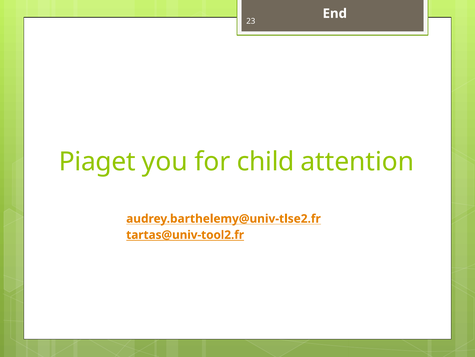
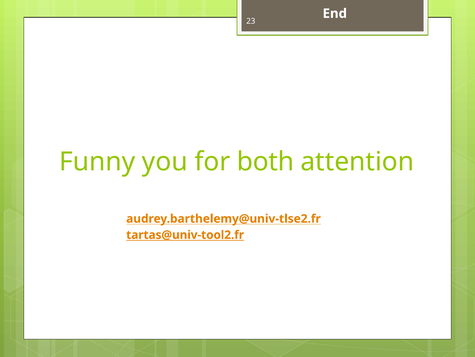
Piaget: Piaget -> Funny
child: child -> both
